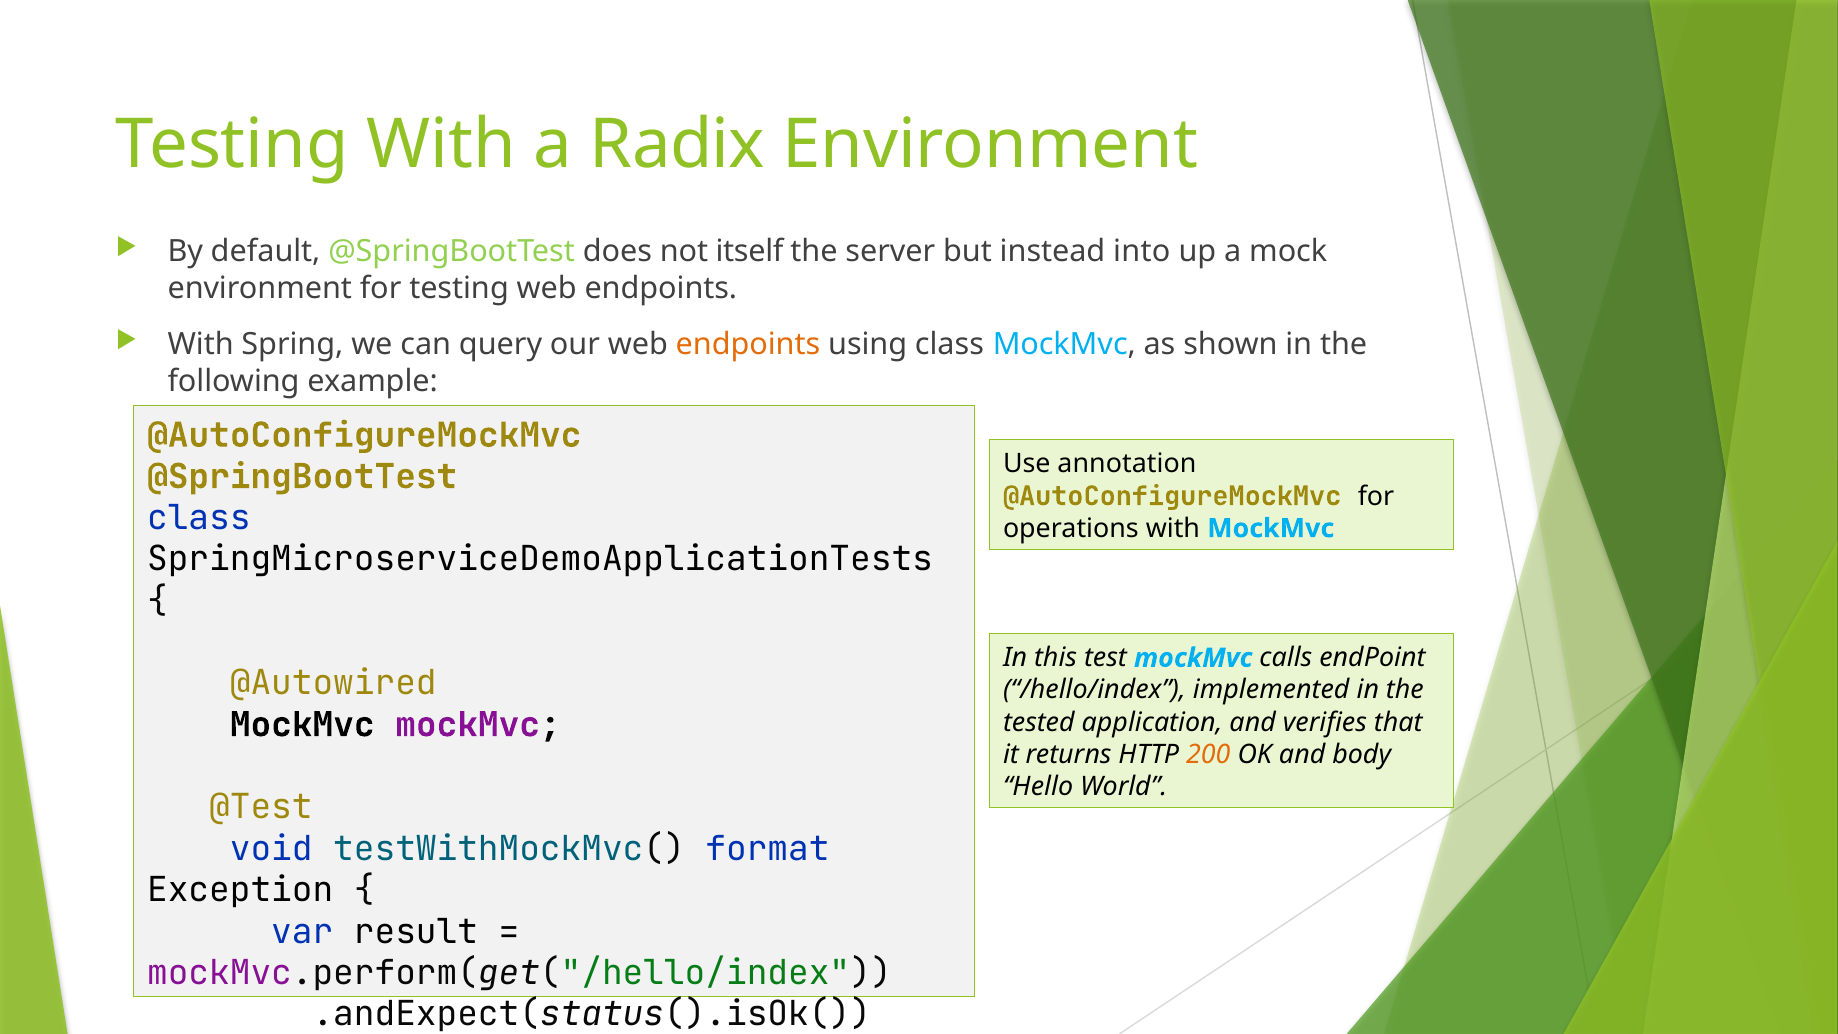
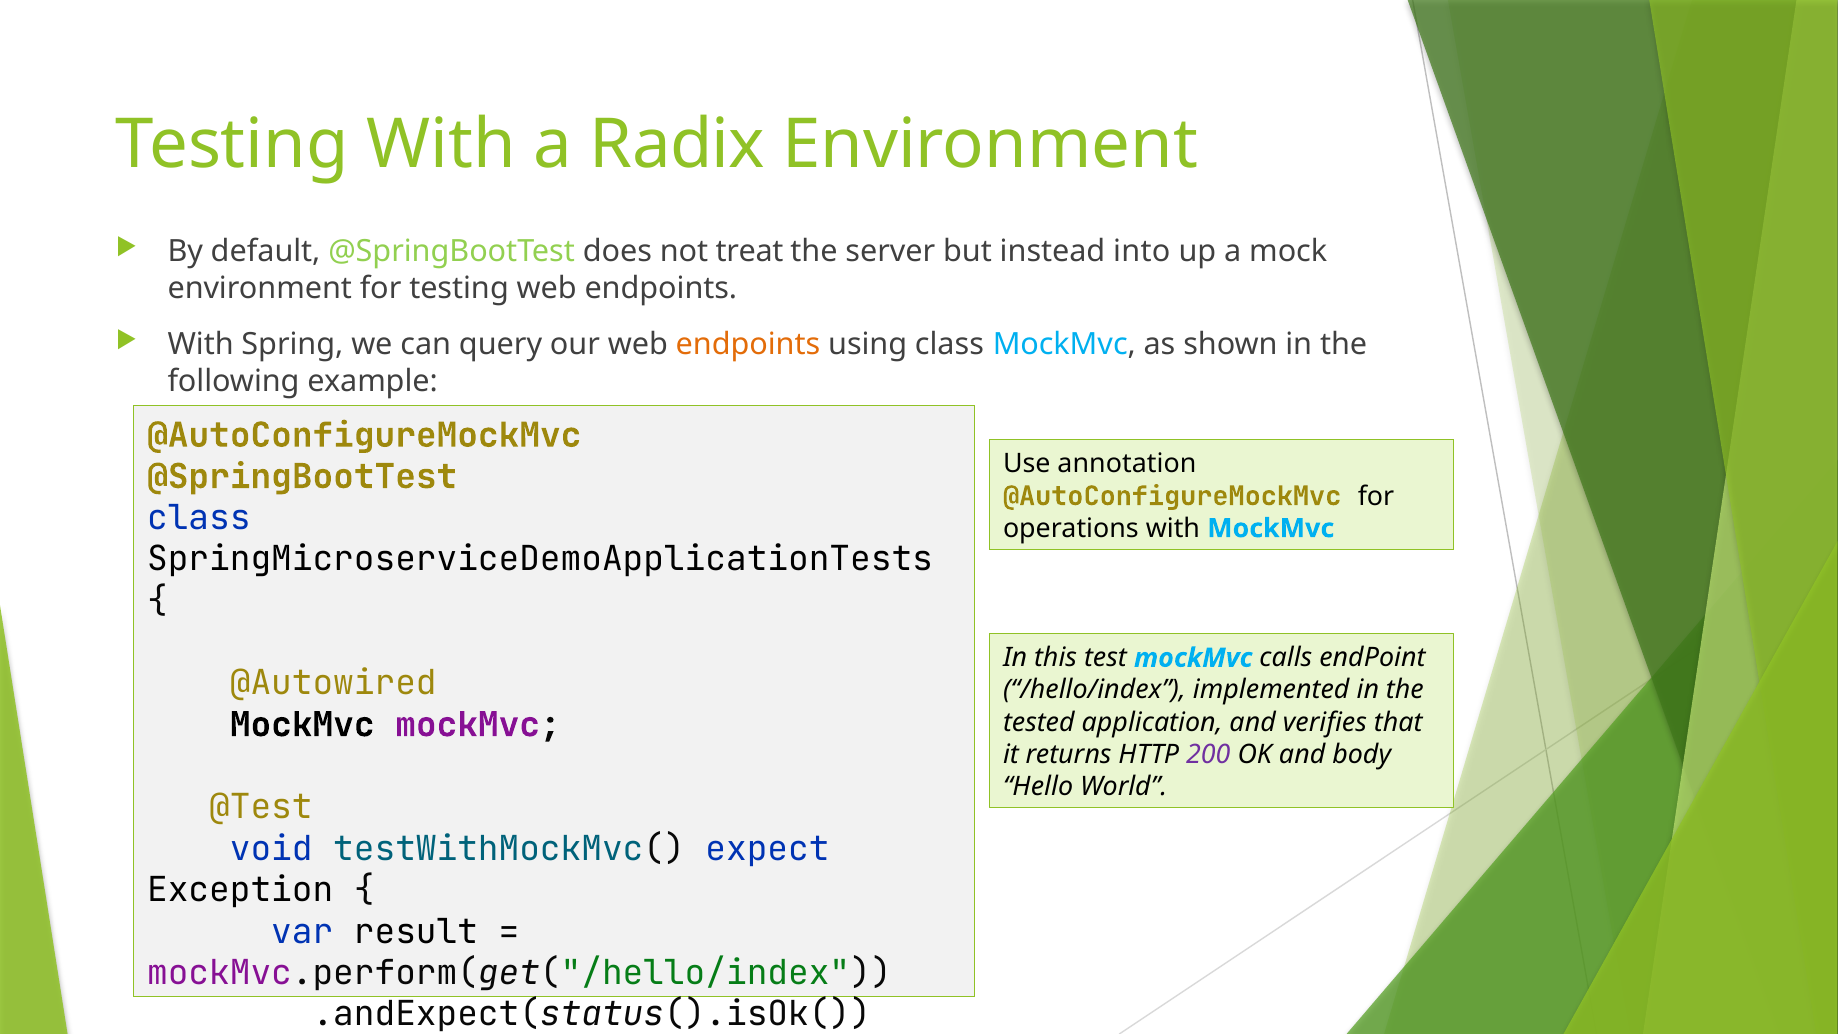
itself: itself -> treat
200 colour: orange -> purple
format: format -> expect
